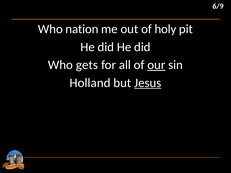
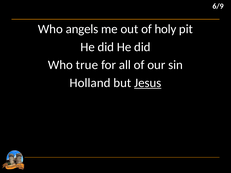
nation: nation -> angels
gets: gets -> true
our underline: present -> none
